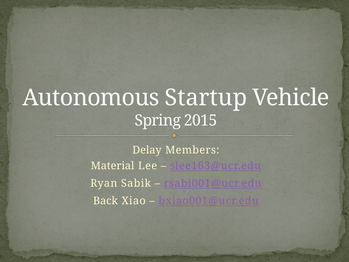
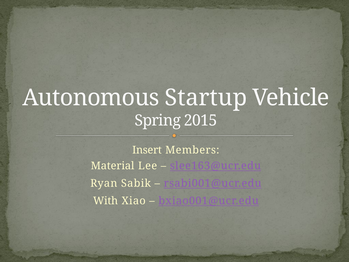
Delay: Delay -> Insert
Back: Back -> With
